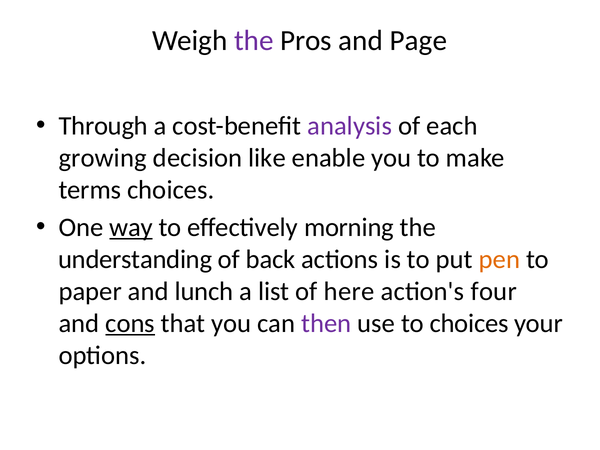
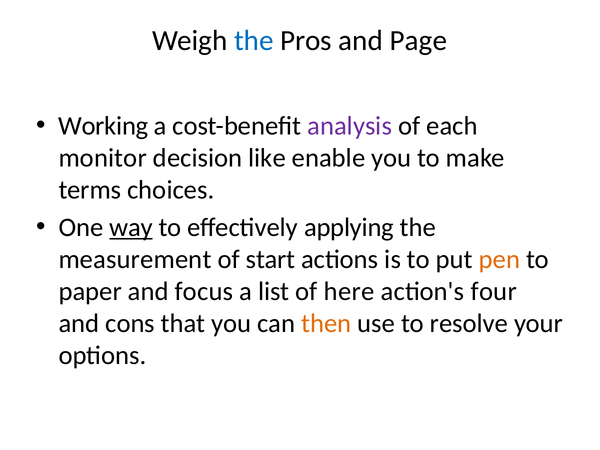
the at (254, 41) colour: purple -> blue
Through: Through -> Working
growing: growing -> monitor
morning: morning -> applying
understanding: understanding -> measurement
back: back -> start
lunch: lunch -> focus
cons underline: present -> none
then colour: purple -> orange
to choices: choices -> resolve
